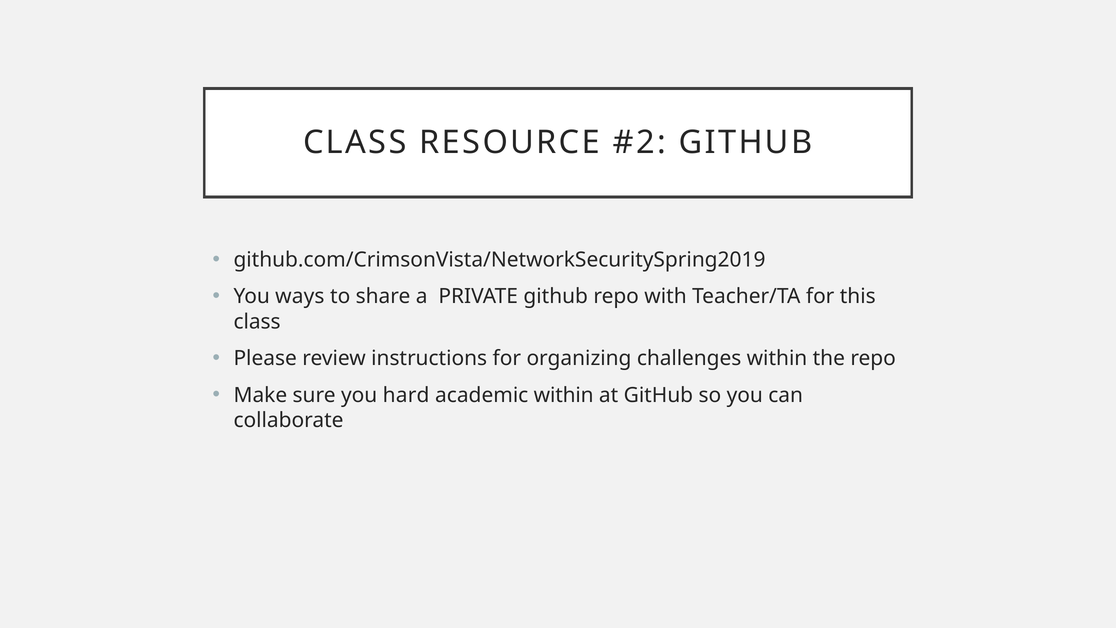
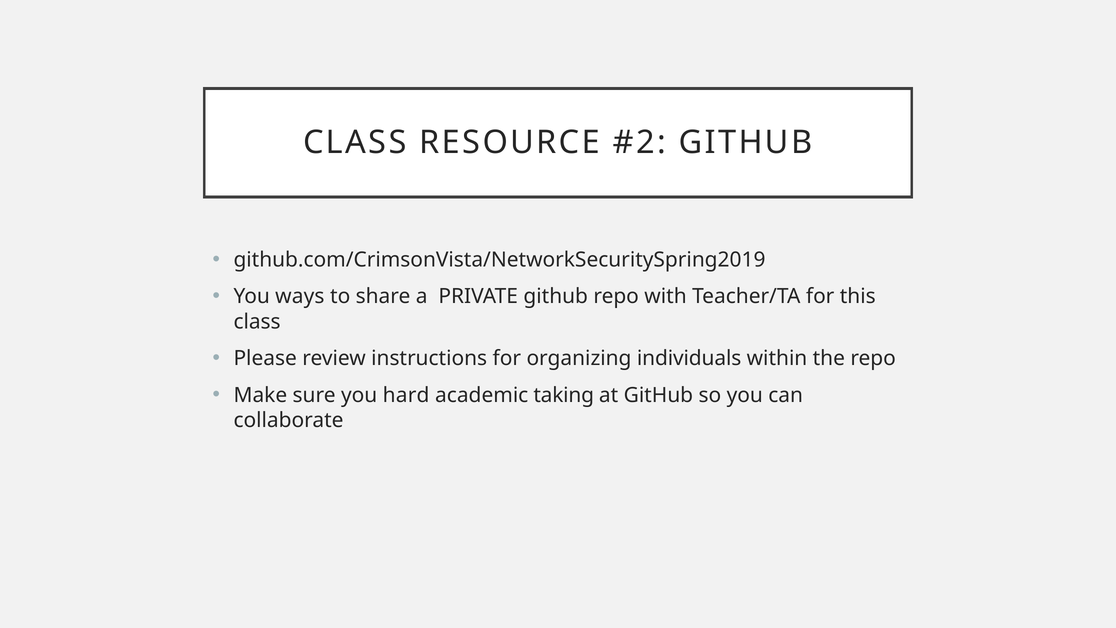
challenges: challenges -> individuals
academic within: within -> taking
